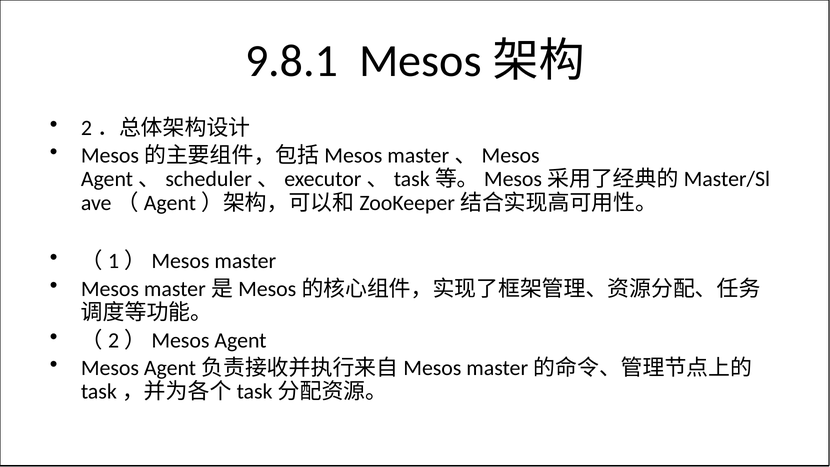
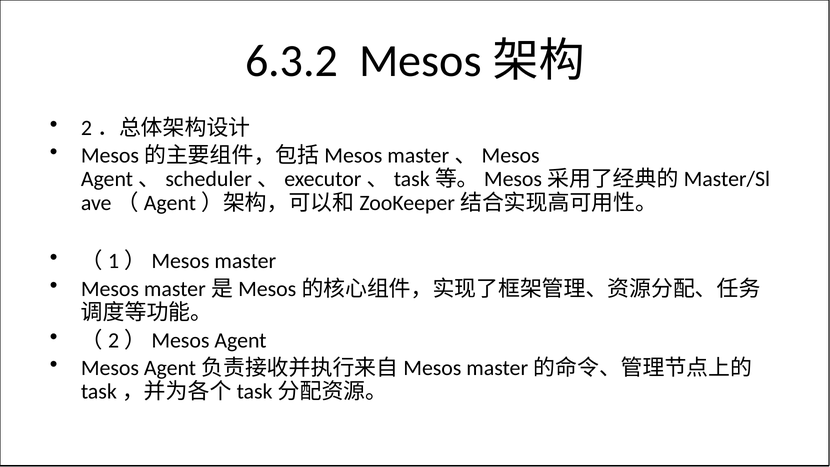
9.8.1: 9.8.1 -> 6.3.2
